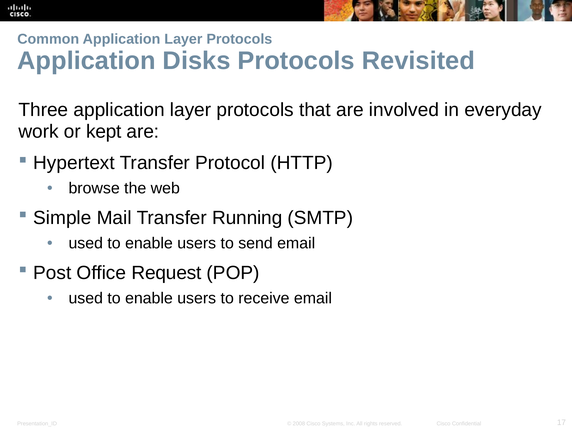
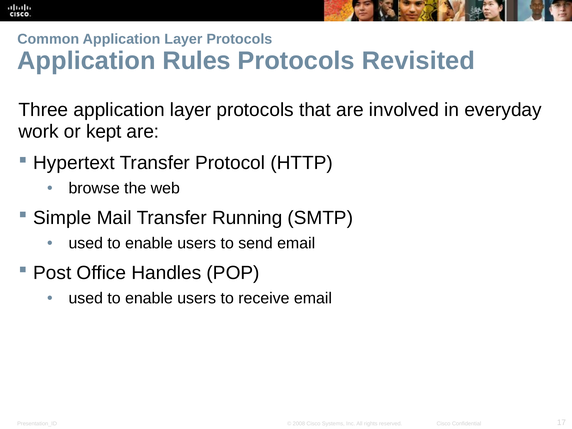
Disks: Disks -> Rules
Request: Request -> Handles
